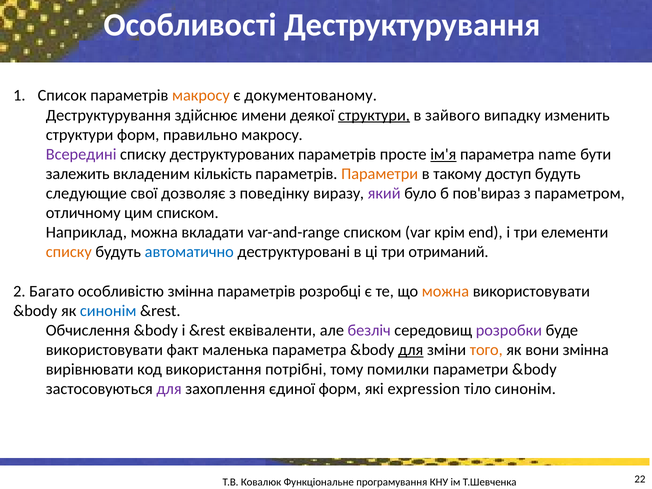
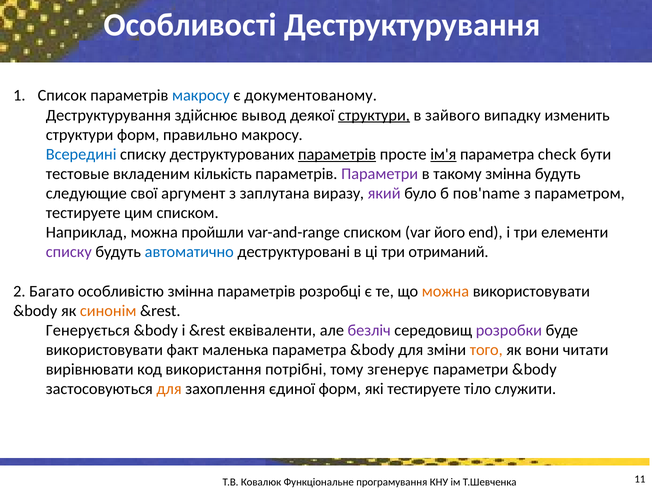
макросу at (201, 96) colour: orange -> blue
имени: имени -> вывод
Всередині colour: purple -> blue
параметрів at (337, 154) underline: none -> present
name: name -> check
залежить: залежить -> тестовые
Параметри at (380, 174) colour: orange -> purple
такому доступ: доступ -> змінна
дозволяє: дозволяє -> аргумент
поведінку: поведінку -> заплутана
пов'вираз: пов'вираз -> пов'name
отличному at (83, 213): отличному -> тестируете
вкладати: вкладати -> пройшли
крім: крім -> його
списку at (69, 252) colour: orange -> purple
синонім at (108, 311) colour: blue -> orange
Обчислення: Обчислення -> Генерується
для at (411, 350) underline: present -> none
вони змінна: змінна -> читати
помилки: помилки -> згенерує
для at (169, 389) colour: purple -> orange
які expression: expression -> тестируете
тіло синонім: синонім -> служити
22: 22 -> 11
